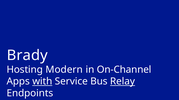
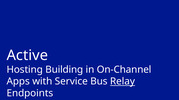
Brady: Brady -> Active
Modern: Modern -> Building
with underline: present -> none
